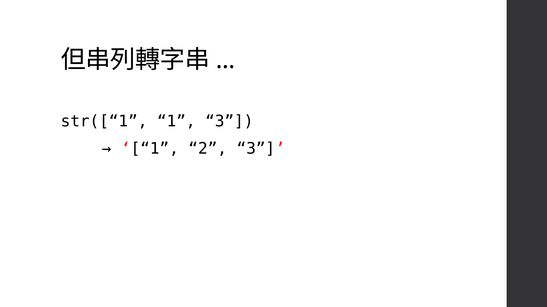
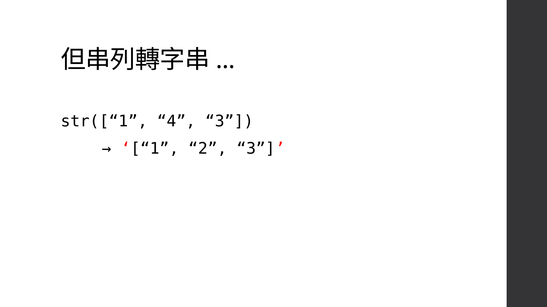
str([“1 1: 1 -> 4
